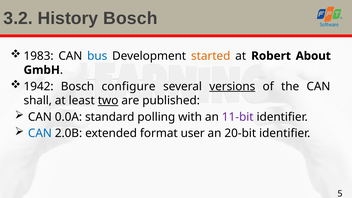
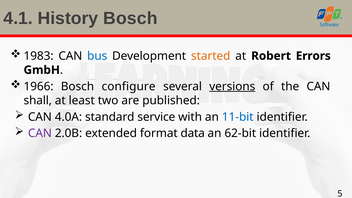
3.2: 3.2 -> 4.1
About: About -> Errors
1942: 1942 -> 1966
two underline: present -> none
0.0A: 0.0A -> 4.0A
polling: polling -> service
11-bit colour: purple -> blue
CAN at (40, 133) colour: blue -> purple
user: user -> data
20-bit: 20-bit -> 62-bit
